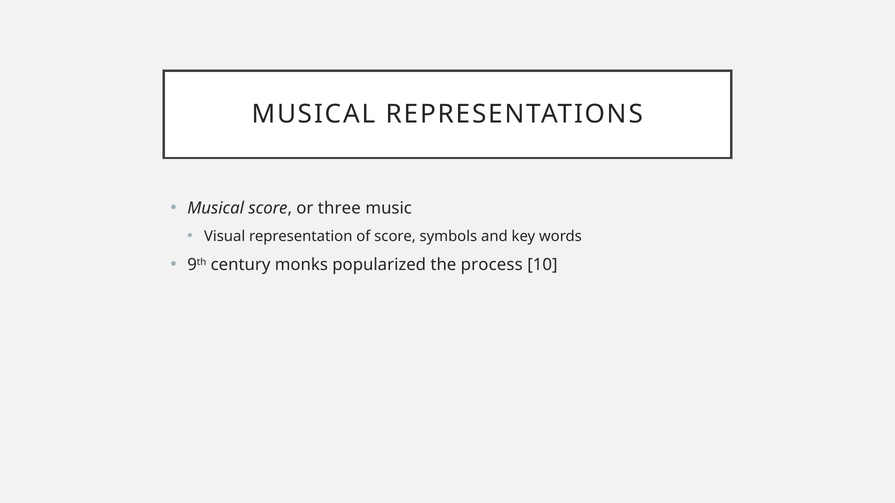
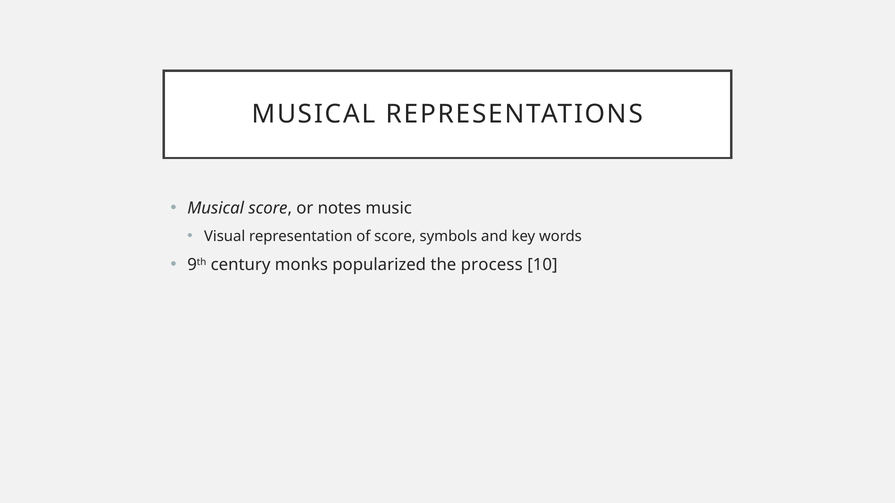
three: three -> notes
